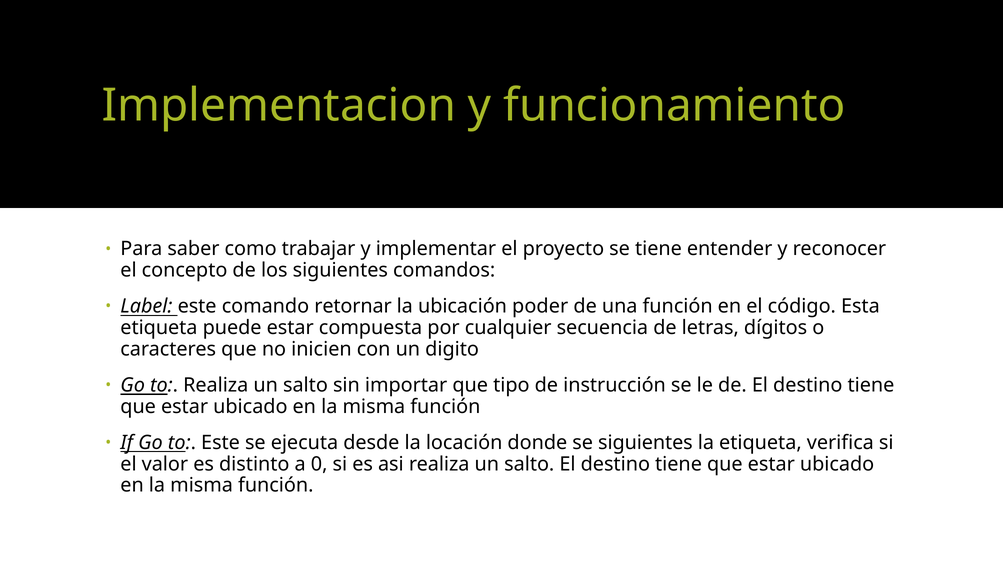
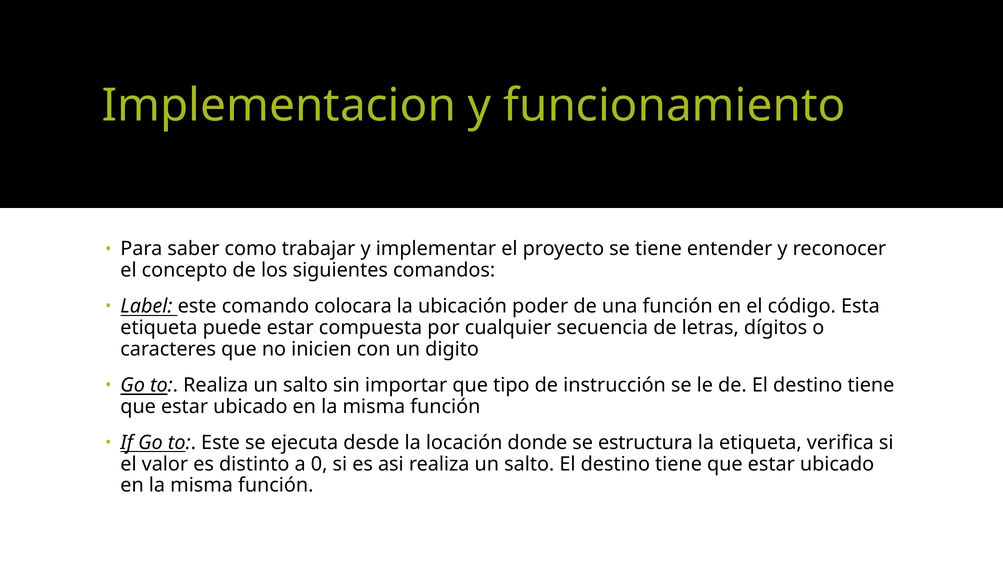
retornar: retornar -> colocara
se siguientes: siguientes -> estructura
